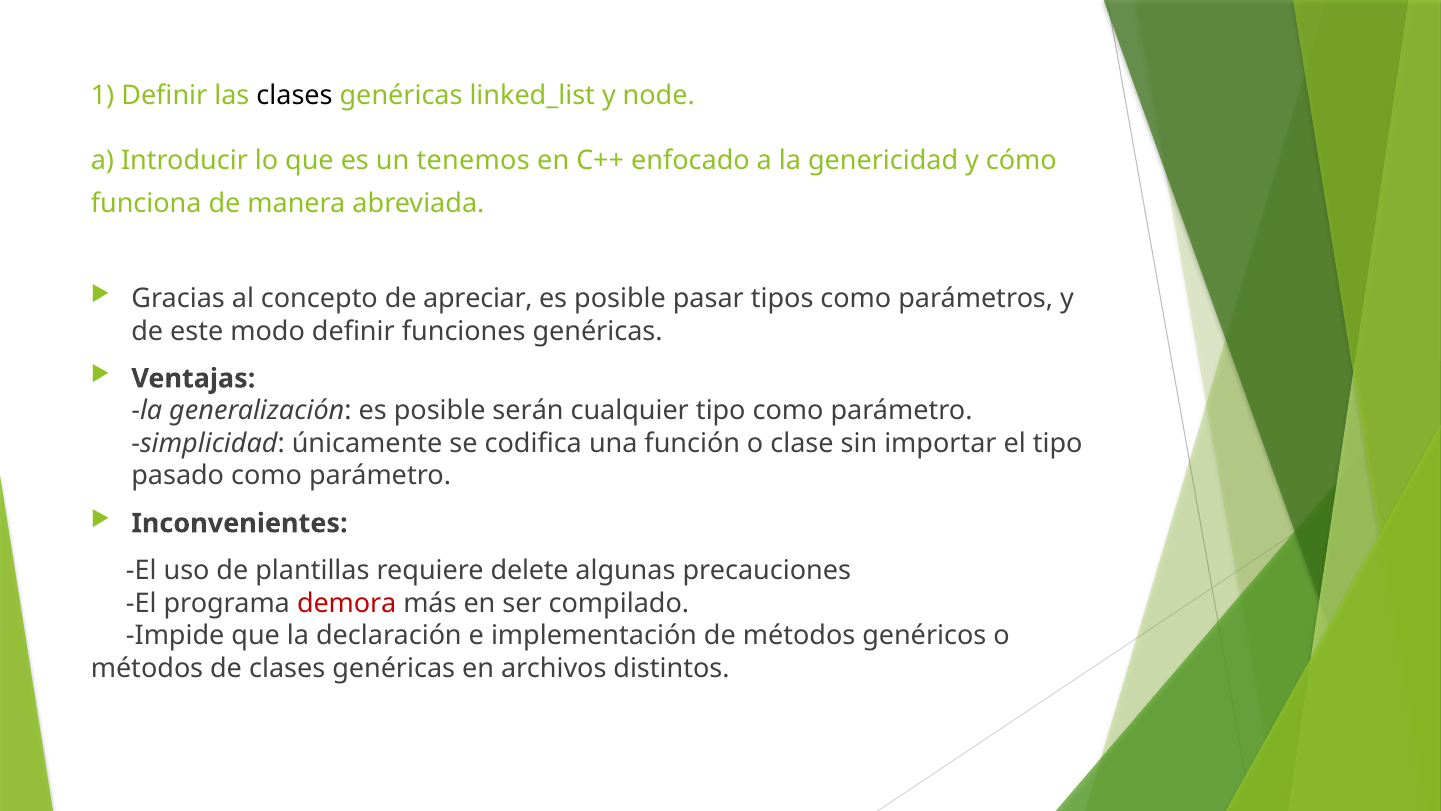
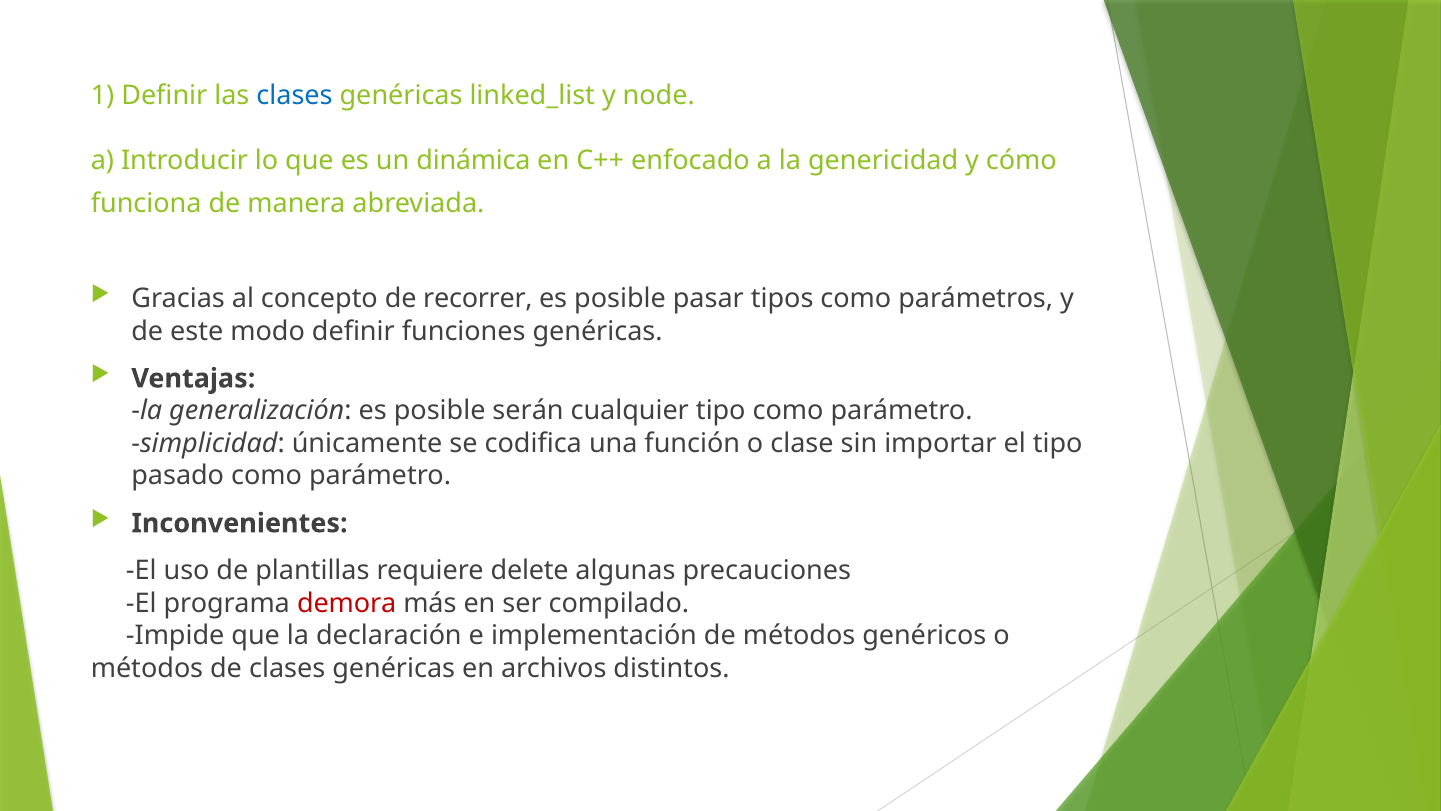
clases at (295, 96) colour: black -> blue
tenemos: tenemos -> dinámica
apreciar: apreciar -> recorrer
